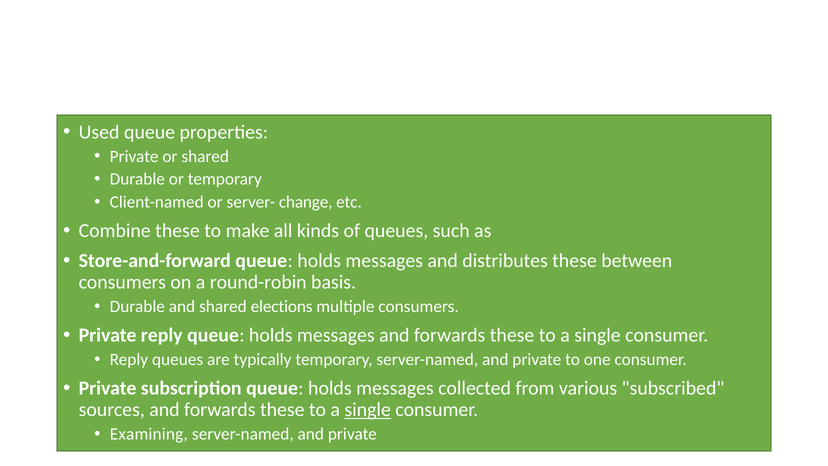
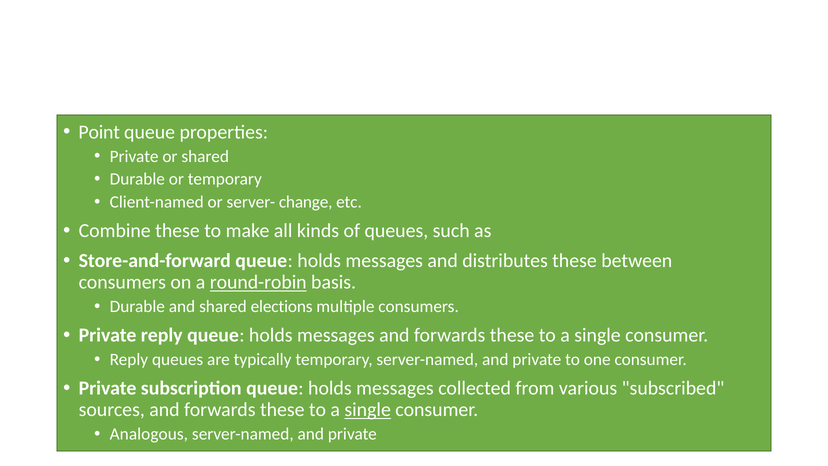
Used: Used -> Point
round-robin underline: none -> present
Examining: Examining -> Analogous
